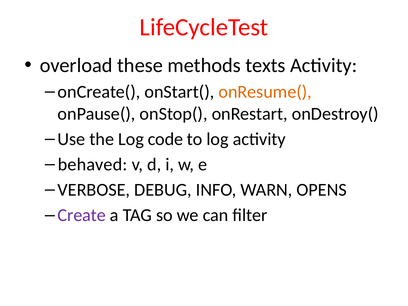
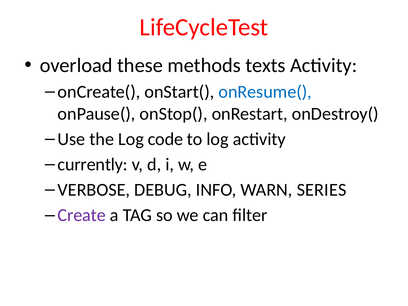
onResume( colour: orange -> blue
behaved: behaved -> currently
OPENS: OPENS -> SERIES
